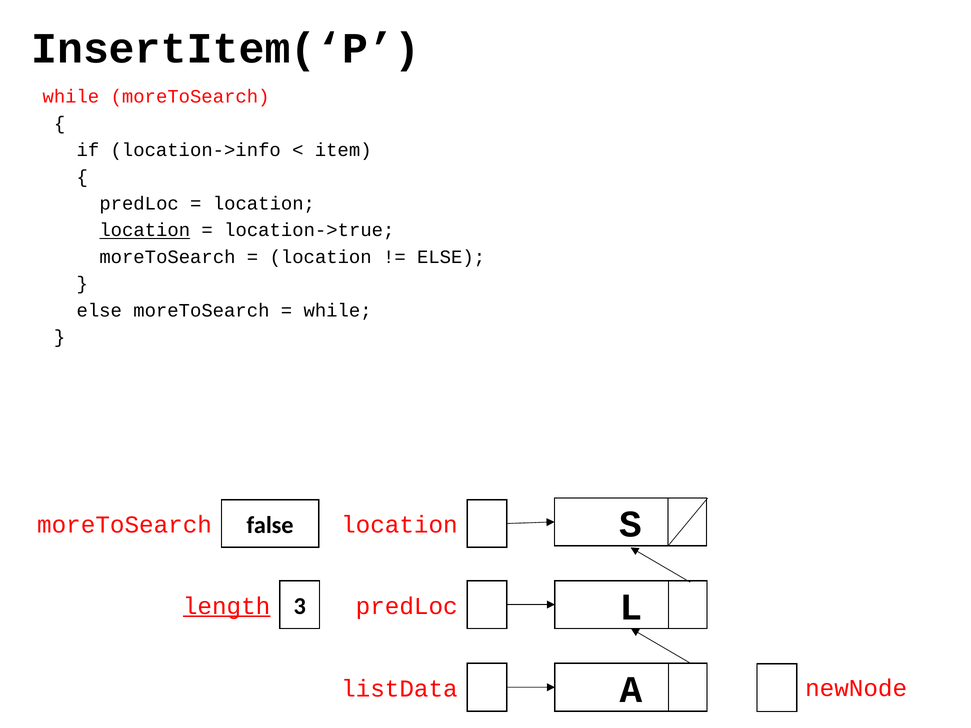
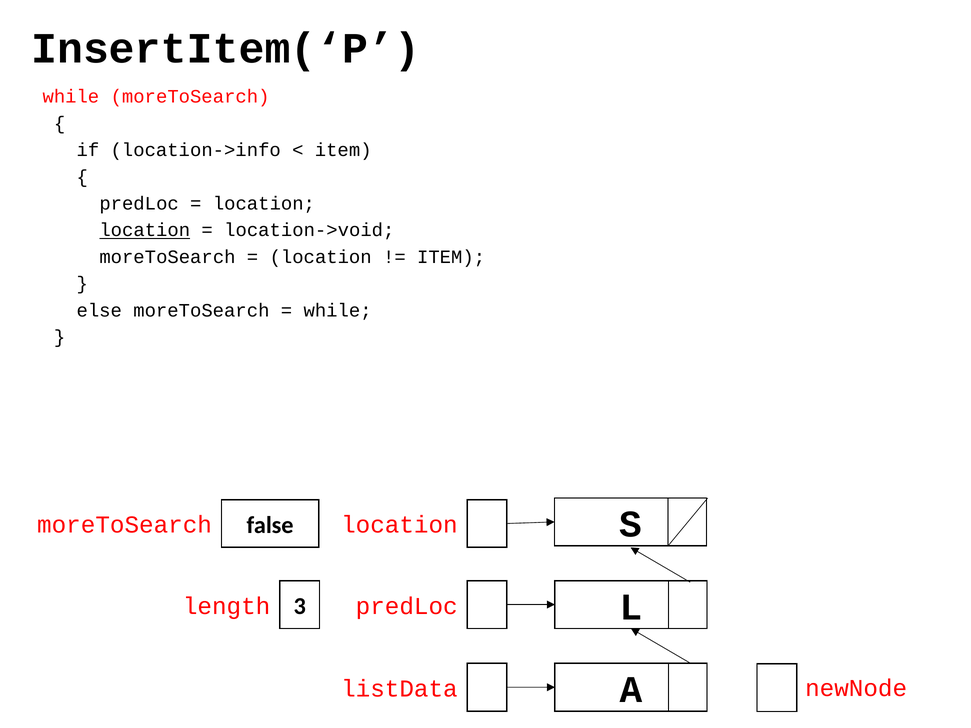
location->true: location->true -> location->void
ELSE at (451, 257): ELSE -> ITEM
length underline: present -> none
